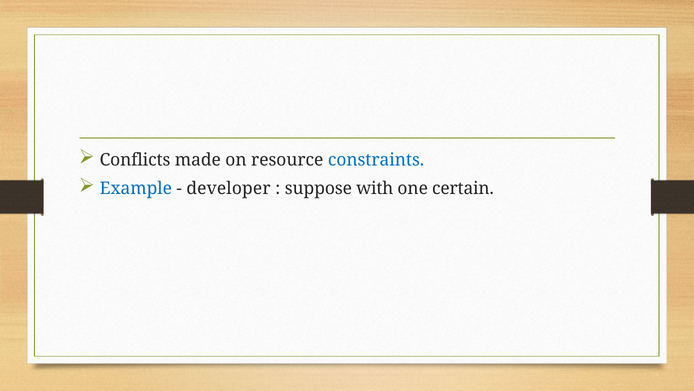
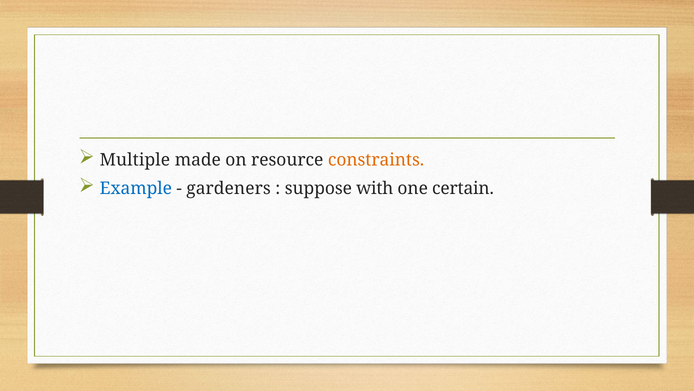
Conflicts: Conflicts -> Multiple
constraints colour: blue -> orange
developer: developer -> gardeners
